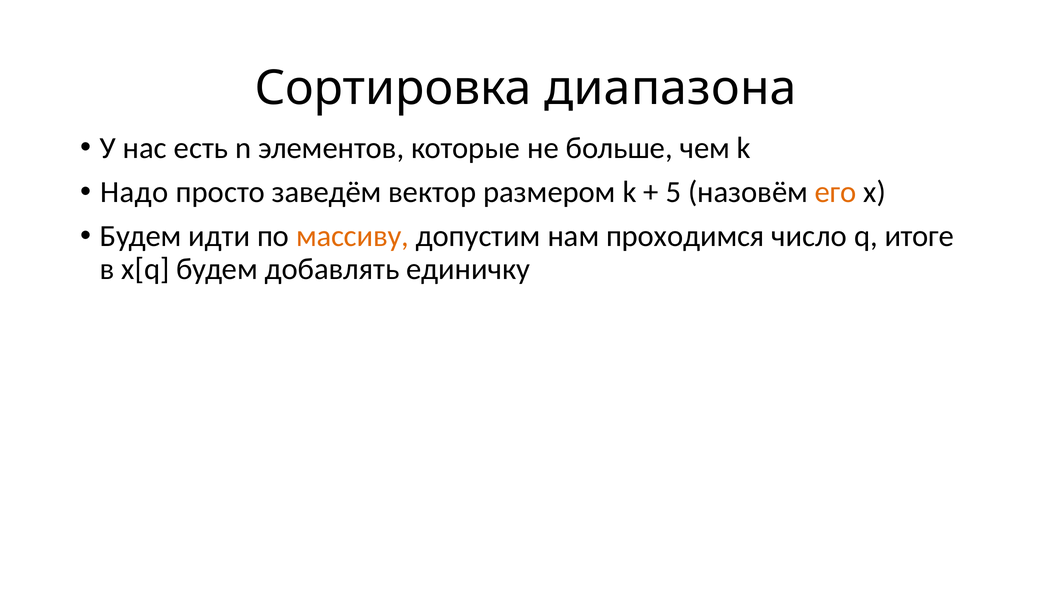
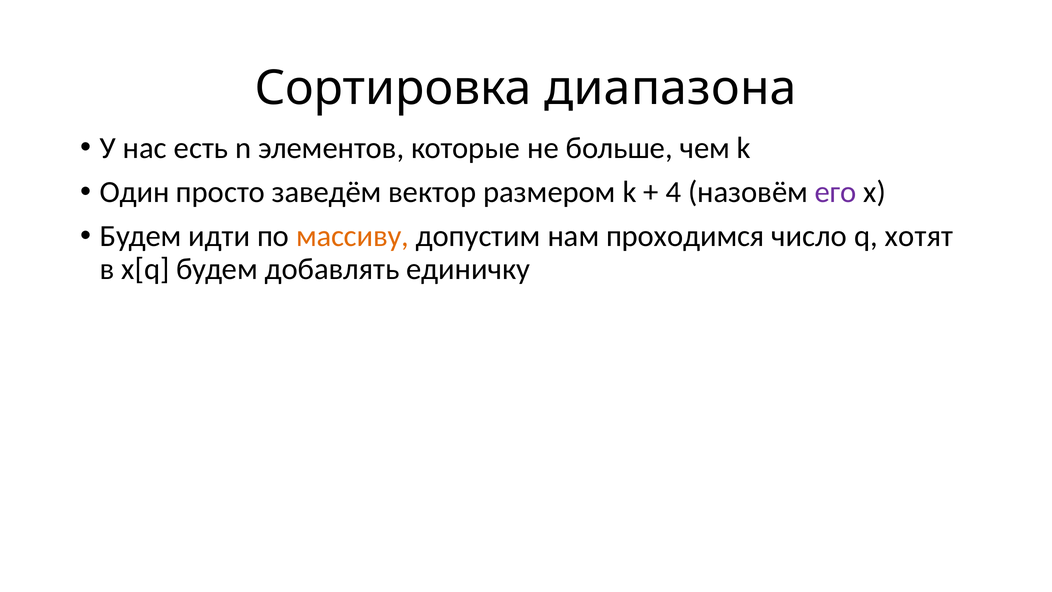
Надо: Надо -> Один
5: 5 -> 4
его colour: orange -> purple
итоге: итоге -> хотят
